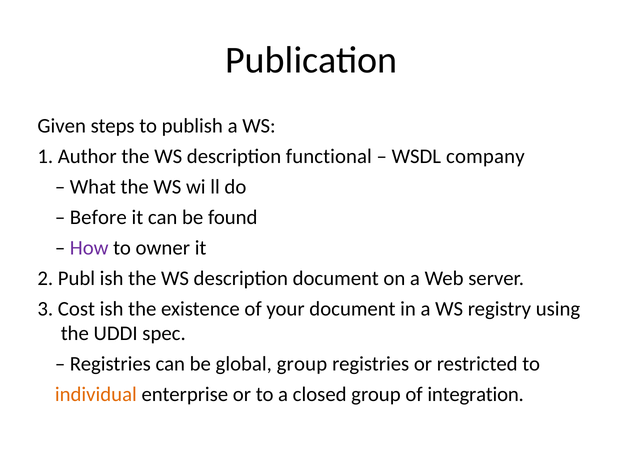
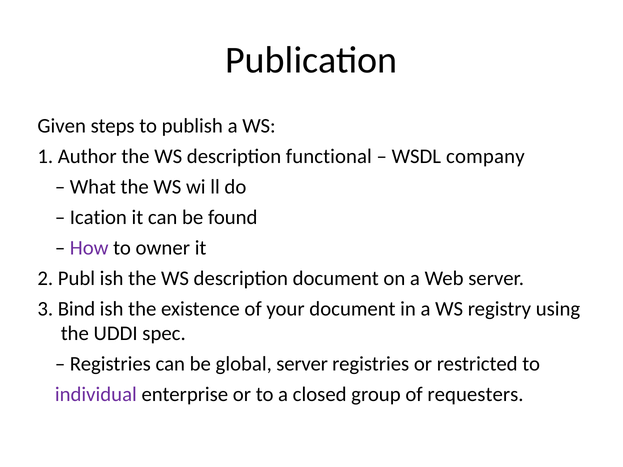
Before: Before -> Ication
Cost: Cost -> Bind
global group: group -> server
individual colour: orange -> purple
integration: integration -> requesters
